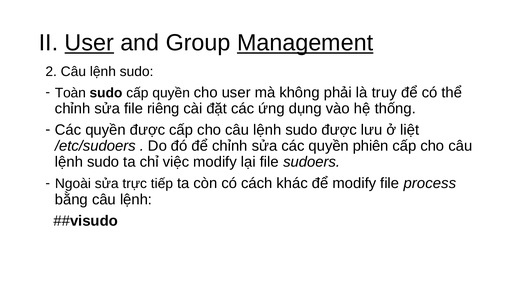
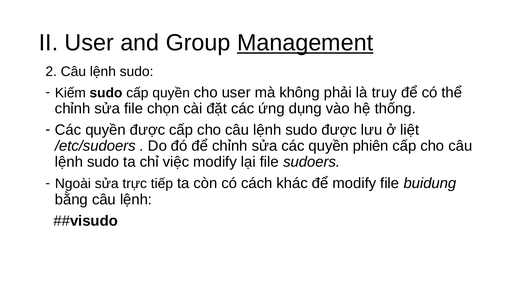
User at (89, 43) underline: present -> none
Toàn: Toàn -> Kiếm
riêng: riêng -> chọn
process: process -> buidung
